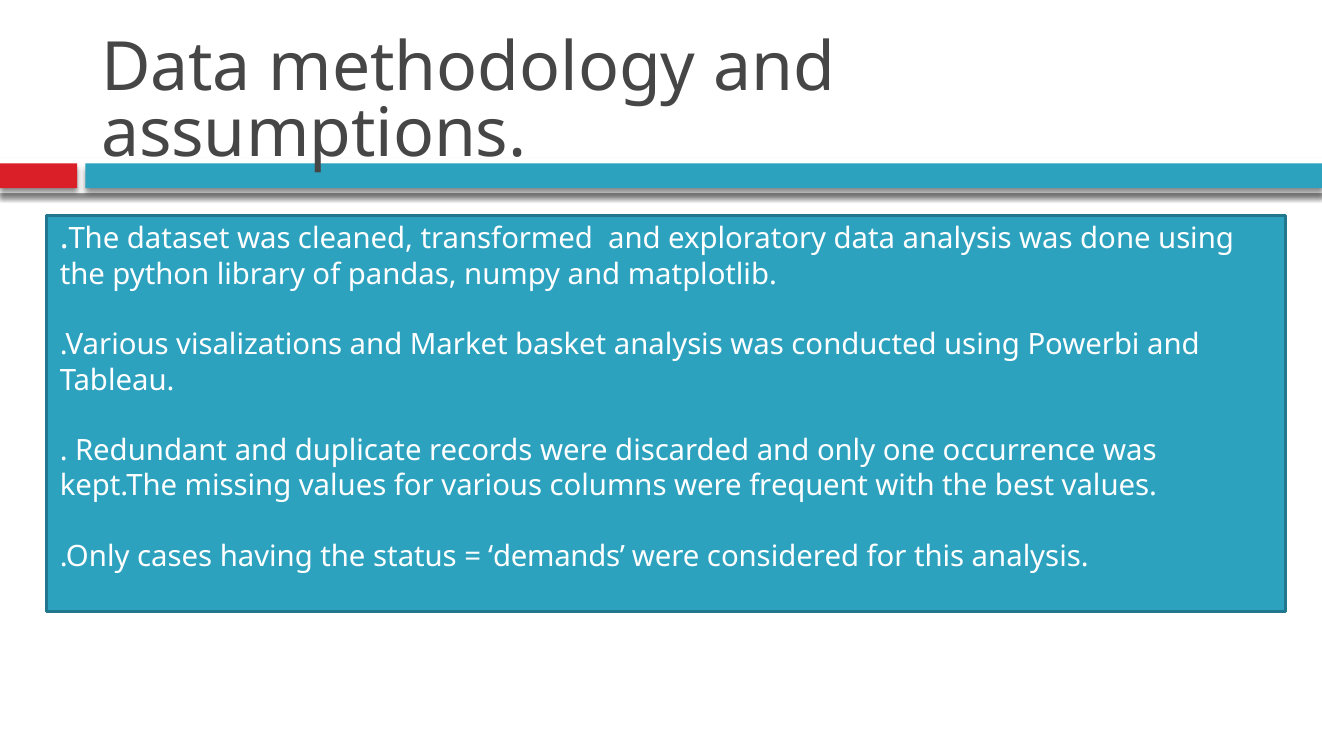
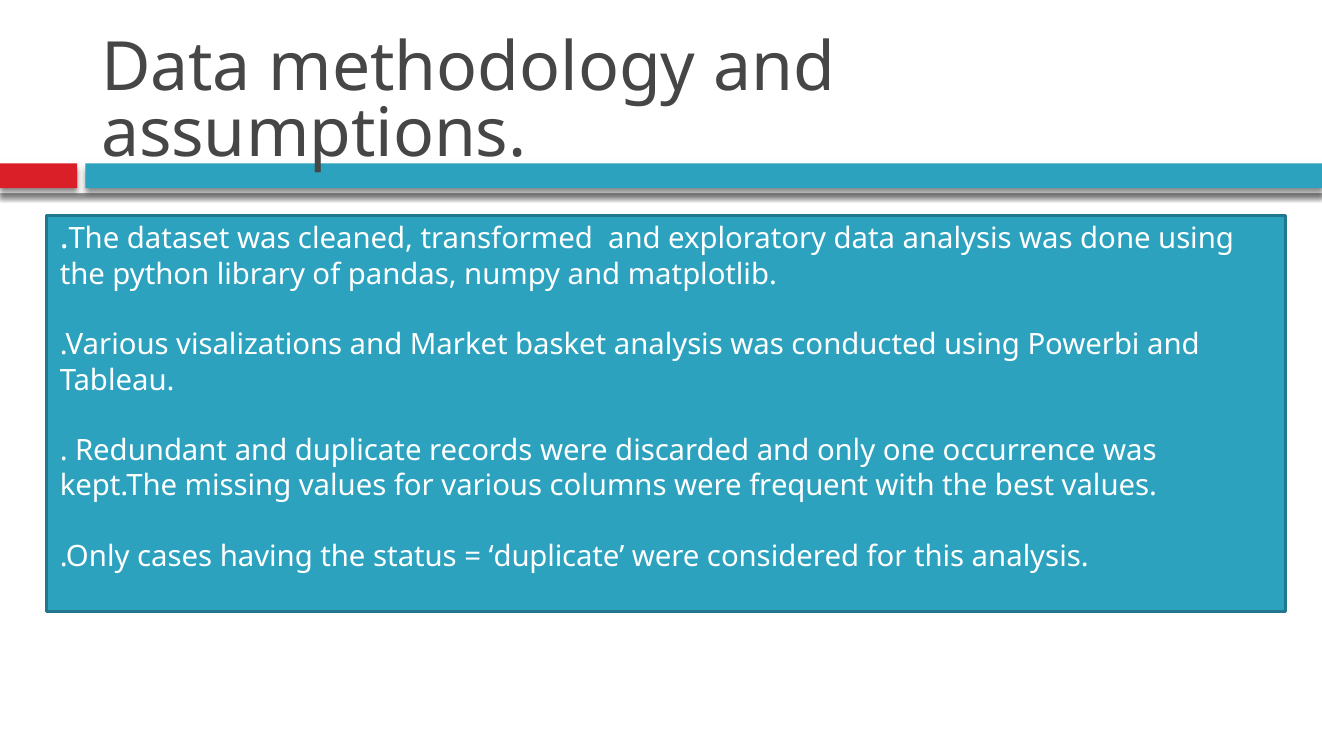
demands at (557, 556): demands -> duplicate
